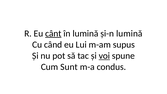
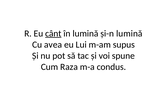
când: când -> avea
voi underline: present -> none
Sunt: Sunt -> Raza
